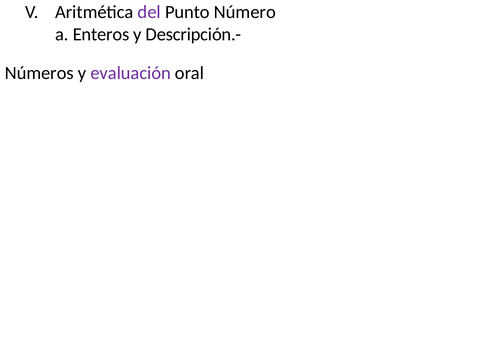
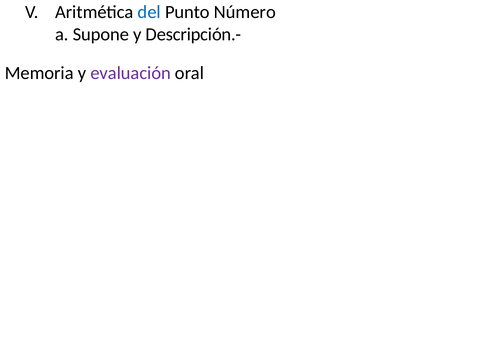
del colour: purple -> blue
Enteros: Enteros -> Supone
Números: Números -> Memoria
